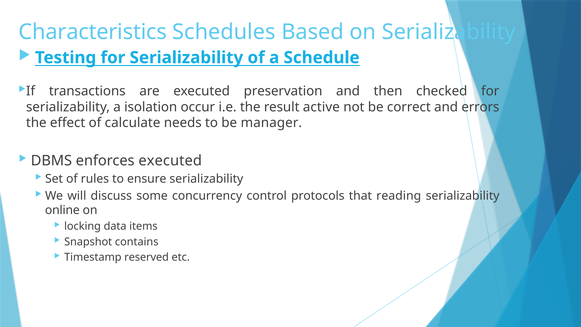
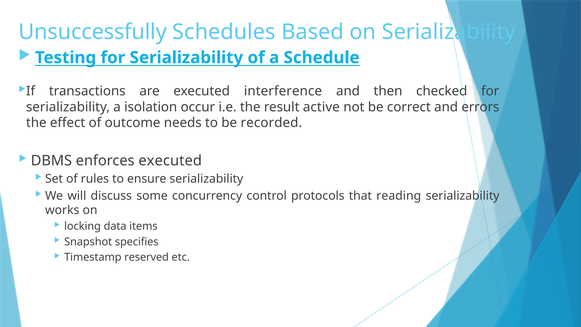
Characteristics: Characteristics -> Unsuccessfully
preservation: preservation -> interference
calculate: calculate -> outcome
manager: manager -> recorded
online: online -> works
contains: contains -> specifies
